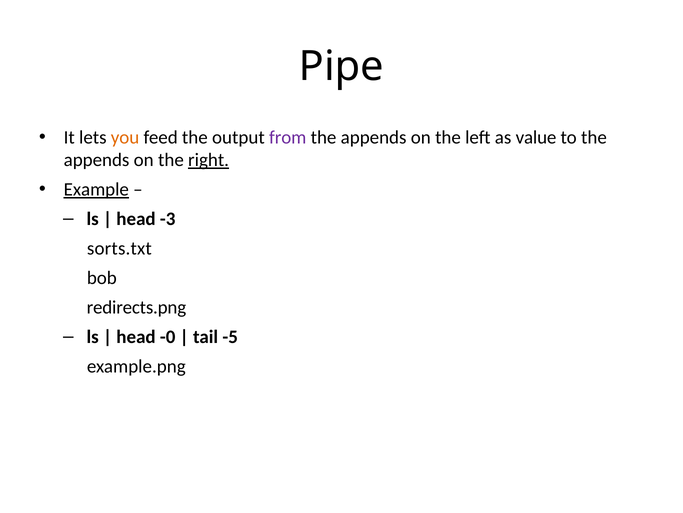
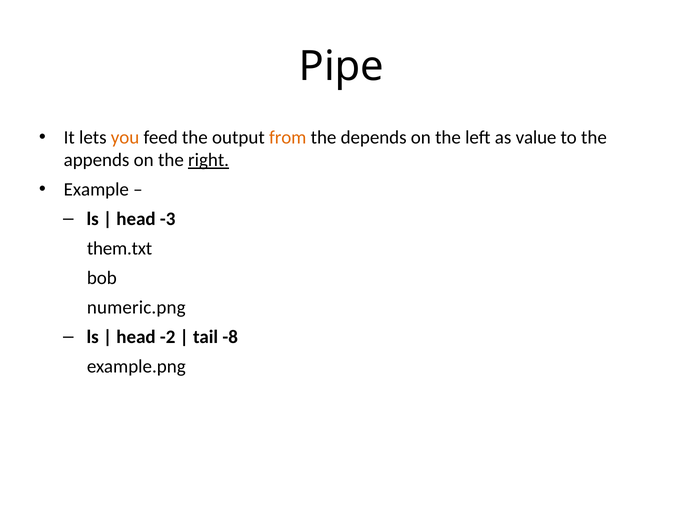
from colour: purple -> orange
appends at (374, 137): appends -> depends
Example underline: present -> none
sorts.txt: sorts.txt -> them.txt
redirects.png: redirects.png -> numeric.png
-0: -0 -> -2
-5: -5 -> -8
